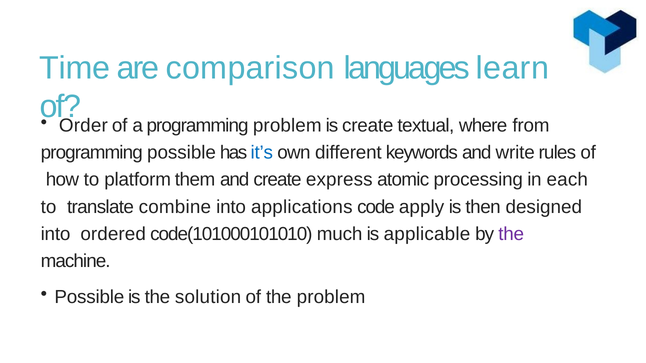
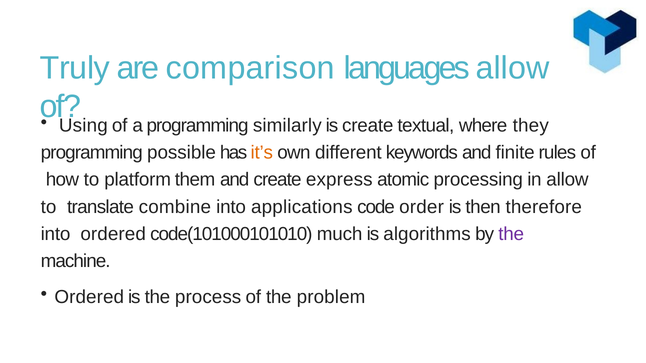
Time: Time -> Truly
languages learn: learn -> allow
Order: Order -> Using
programming problem: problem -> similarly
from: from -> they
it’s colour: blue -> orange
write: write -> finite
in each: each -> allow
apply: apply -> order
designed: designed -> therefore
applicable: applicable -> algorithms
Possible at (89, 297): Possible -> Ordered
solution: solution -> process
